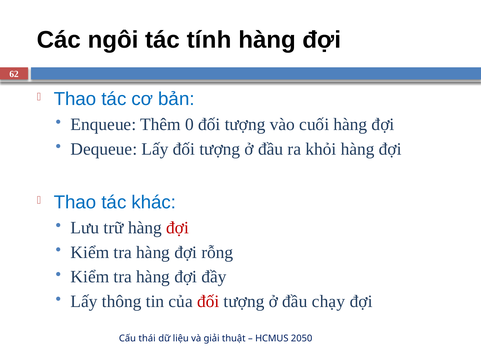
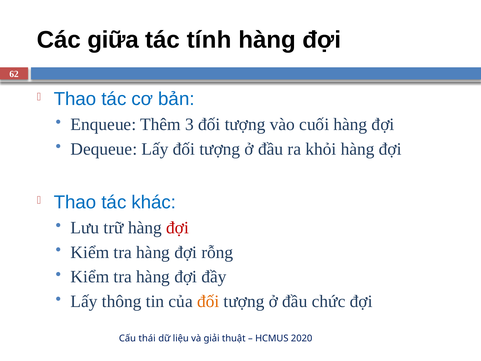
ngôi: ngôi -> giữa
0: 0 -> 3
đối at (208, 301) colour: red -> orange
chạy: chạy -> chức
2050: 2050 -> 2020
